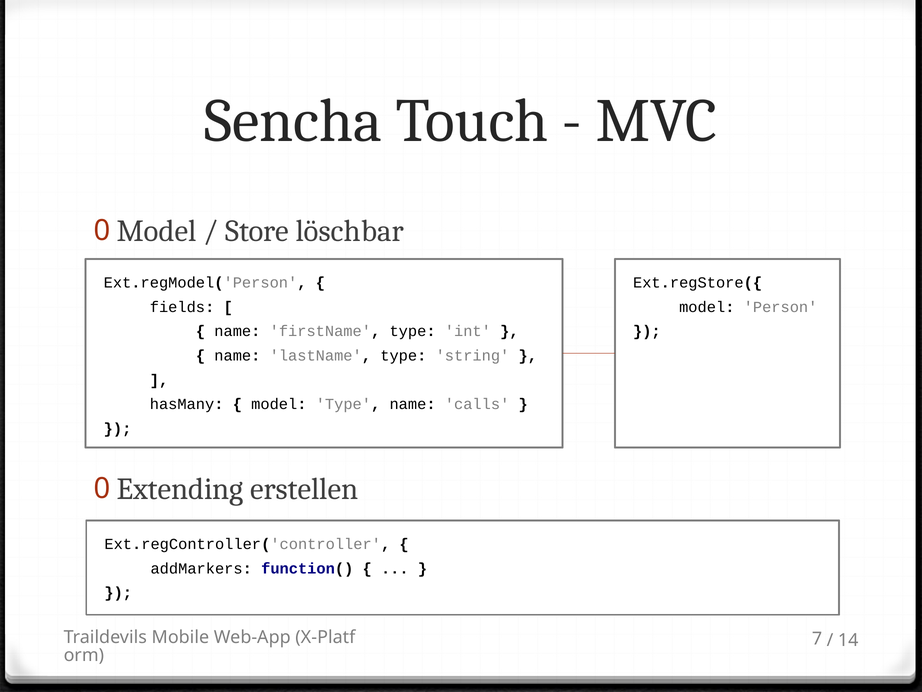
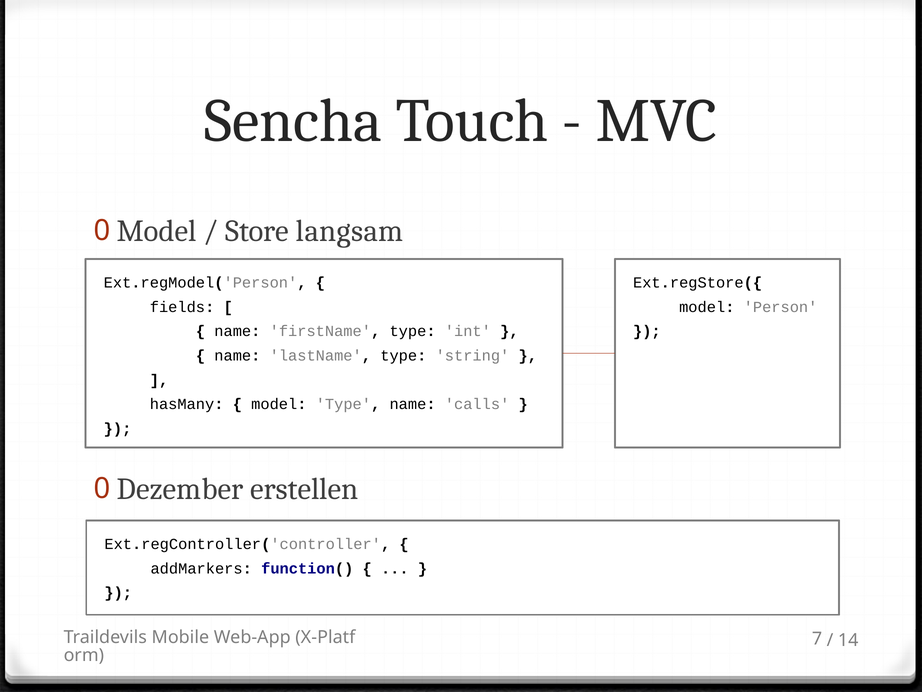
löschbar: löschbar -> langsam
Extending: Extending -> Dezember
